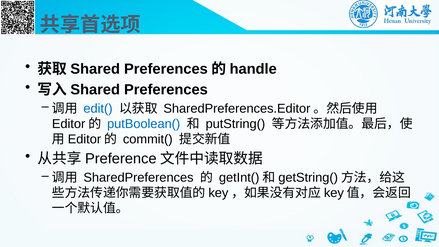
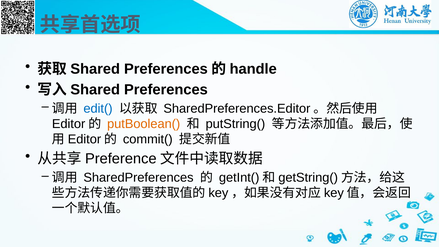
putBoolean( colour: blue -> orange
